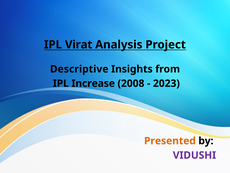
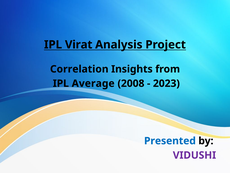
Descriptive: Descriptive -> Correlation
Increase: Increase -> Average
Presented colour: orange -> blue
